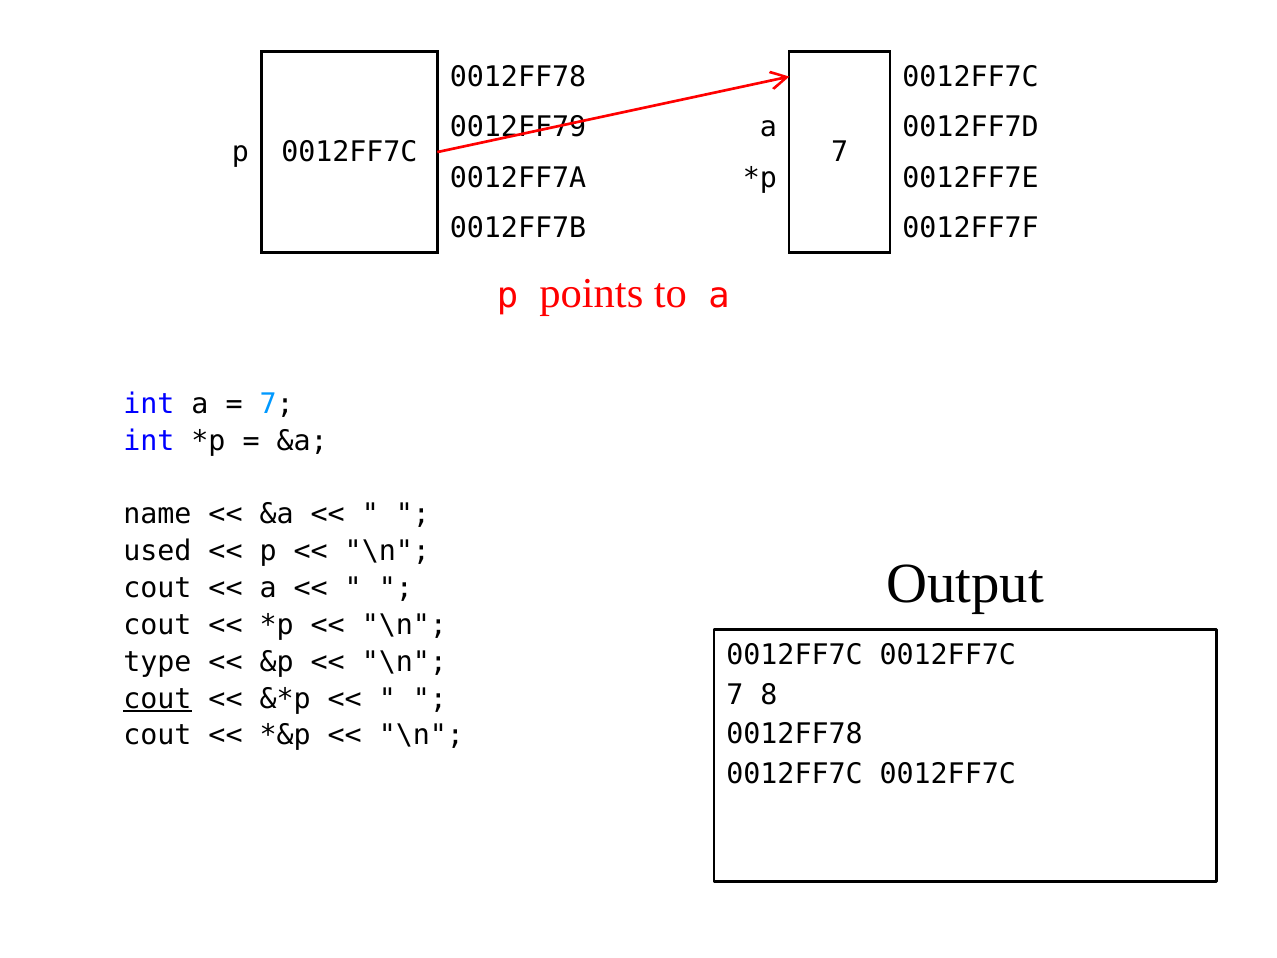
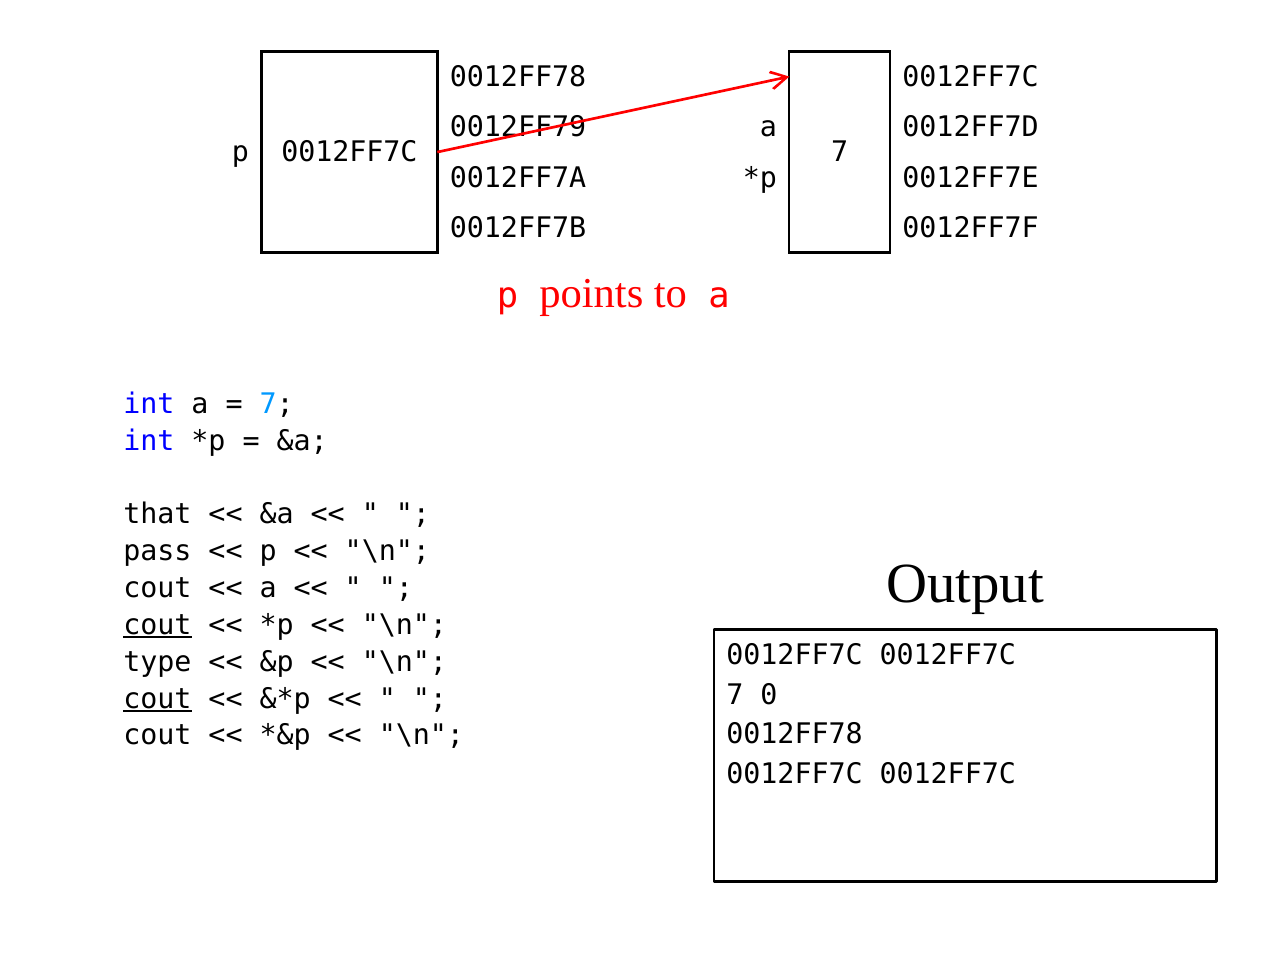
name: name -> that
used: used -> pass
cout at (157, 625) underline: none -> present
8: 8 -> 0
